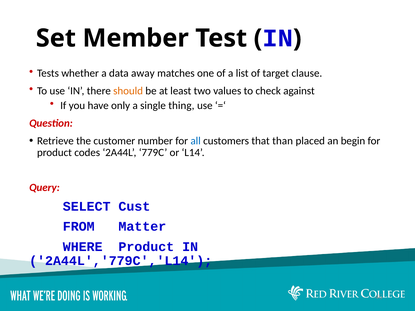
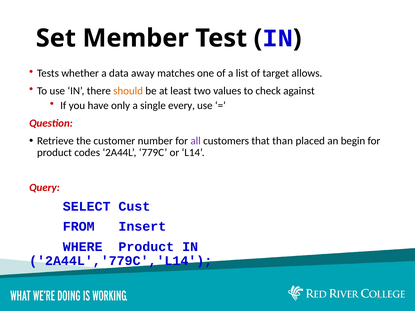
clause: clause -> allows
thing: thing -> every
all colour: blue -> purple
Matter: Matter -> Insert
